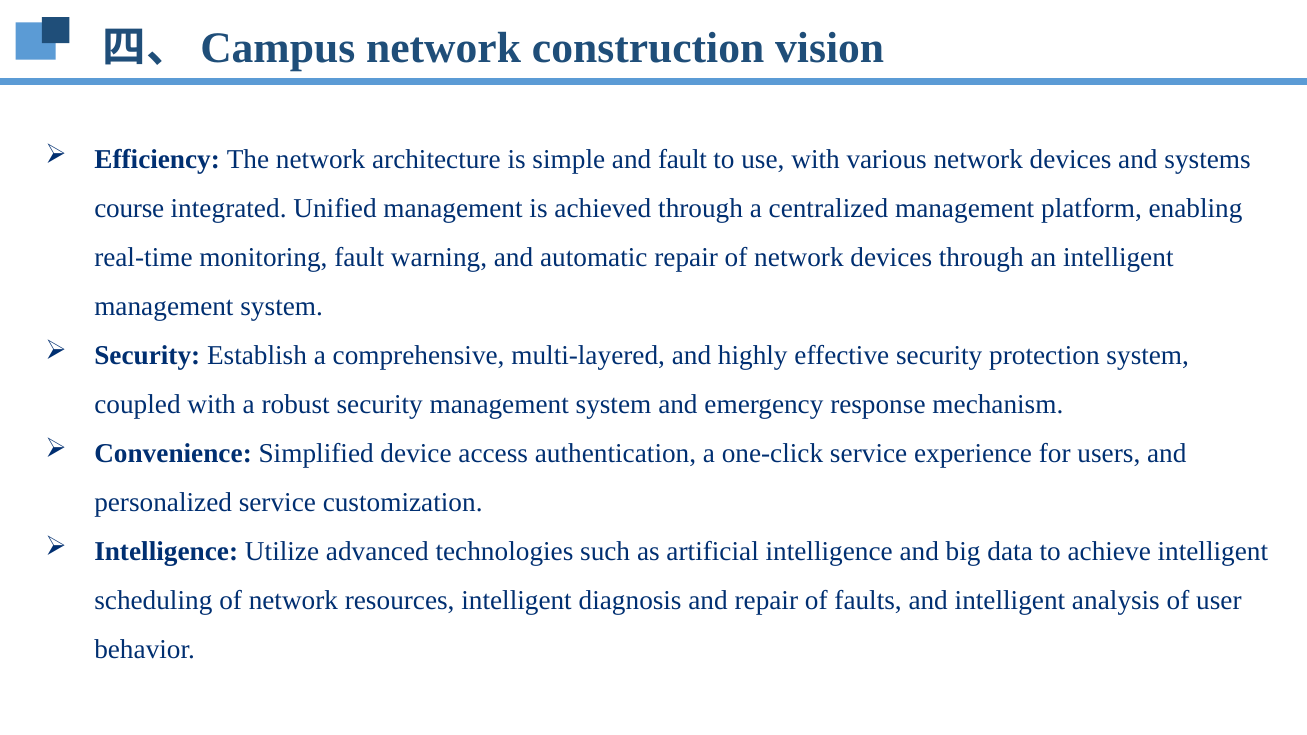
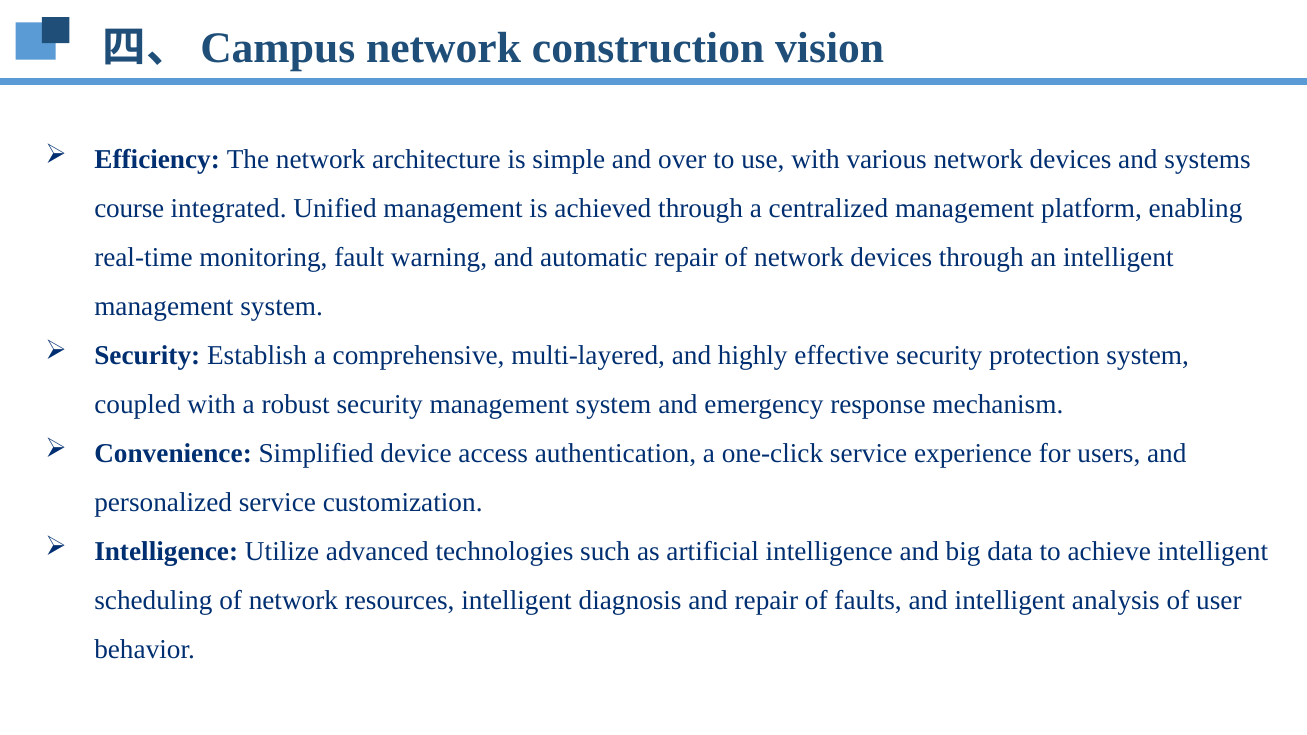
and fault: fault -> over
